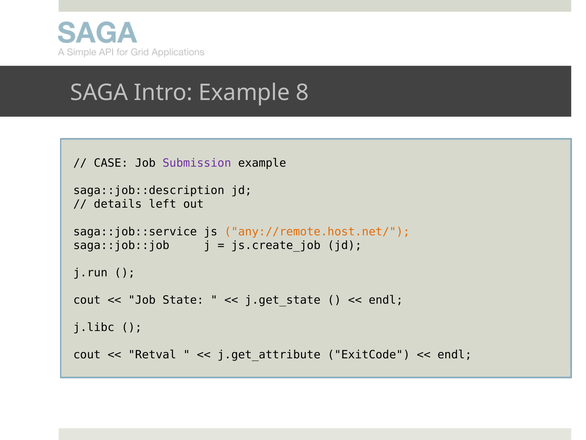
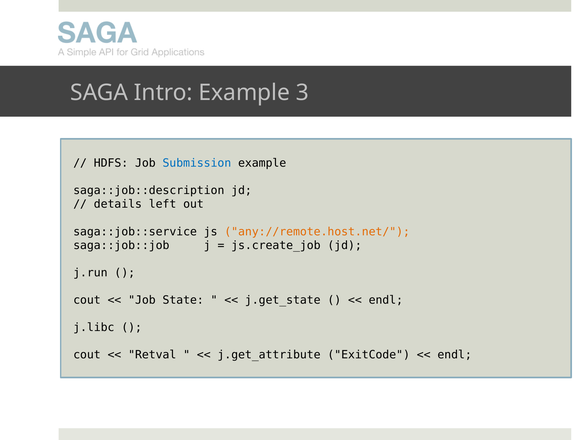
8: 8 -> 3
CASE: CASE -> HDFS
Submission colour: purple -> blue
